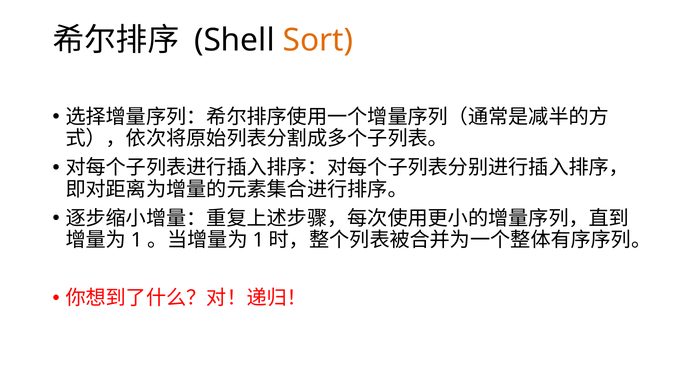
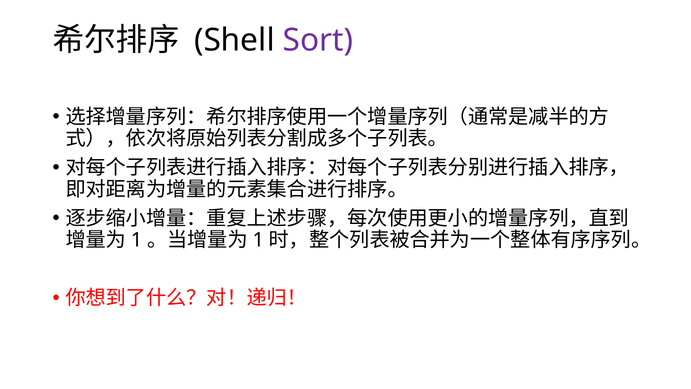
Sort colour: orange -> purple
